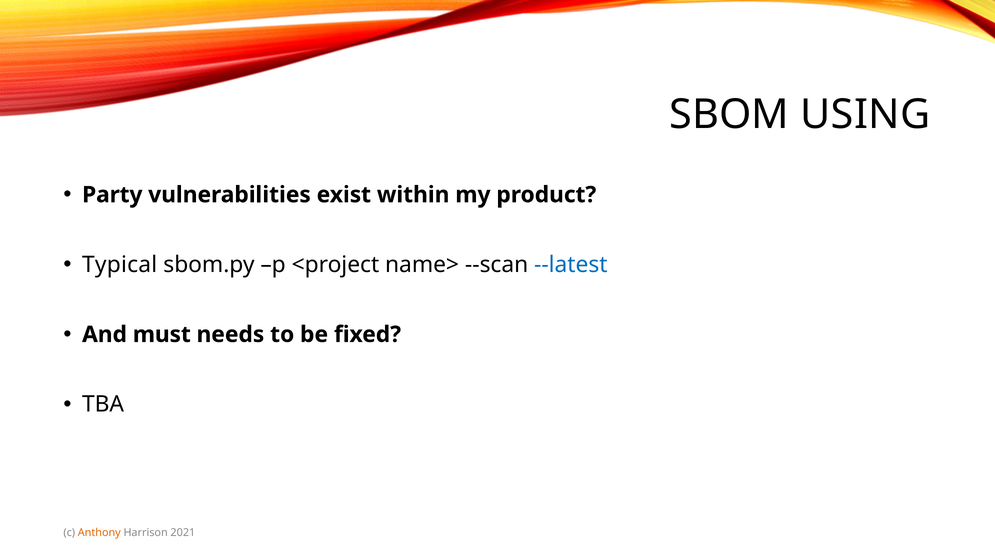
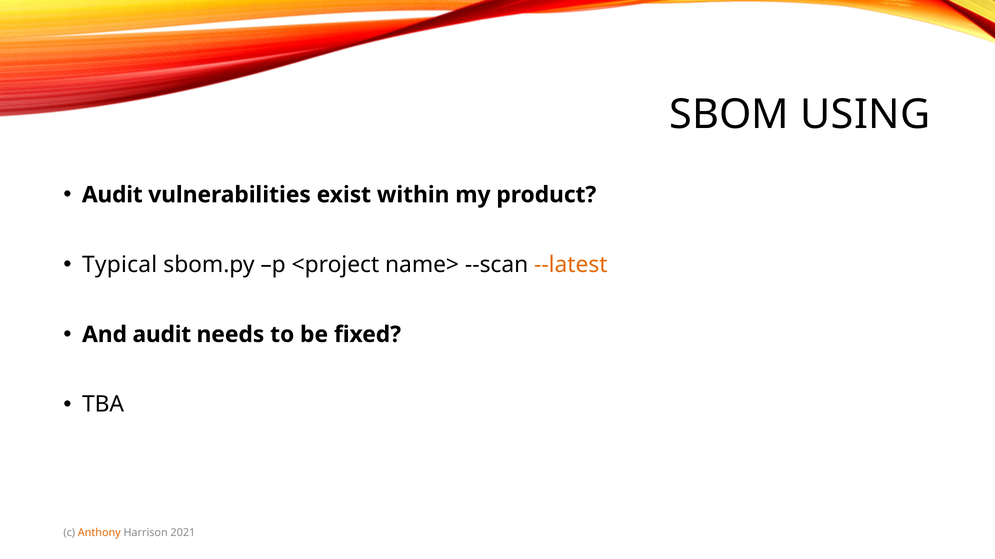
Party at (112, 195): Party -> Audit
--latest colour: blue -> orange
And must: must -> audit
